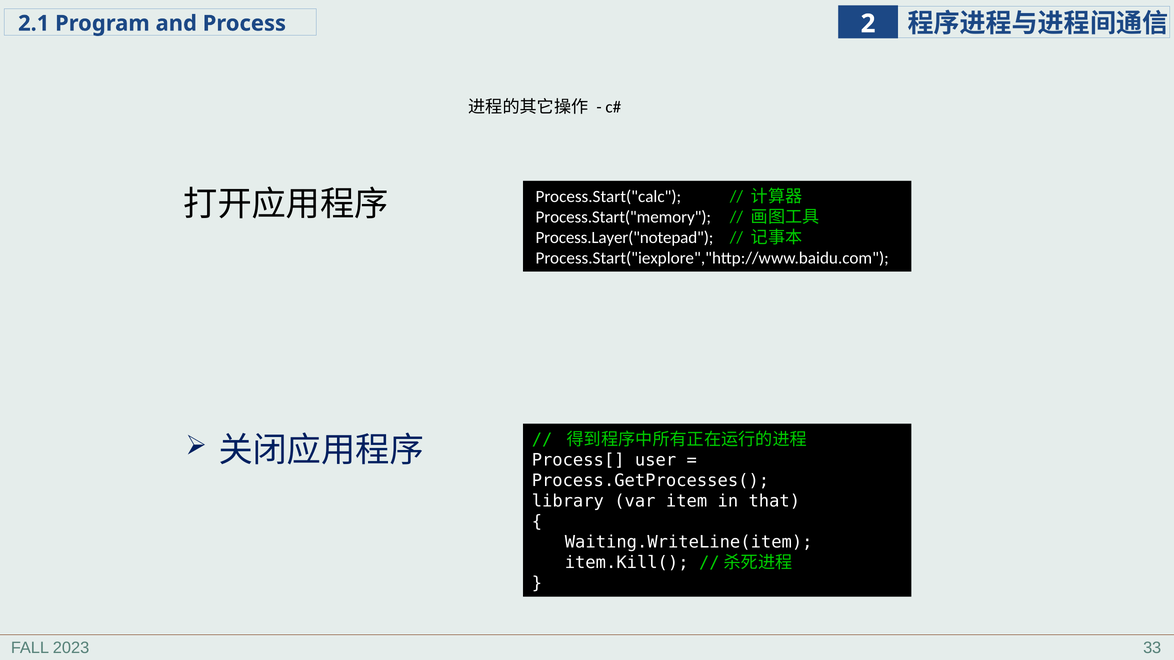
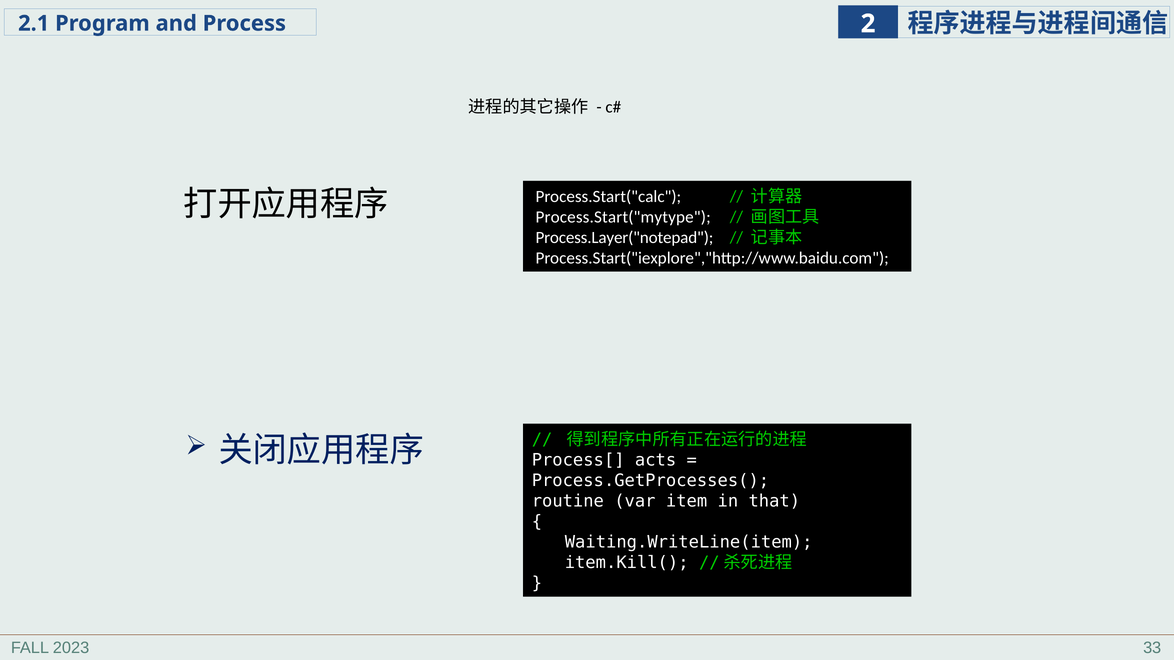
Process.Start("memory: Process.Start("memory -> Process.Start("mytype
user: user -> acts
library: library -> routine
